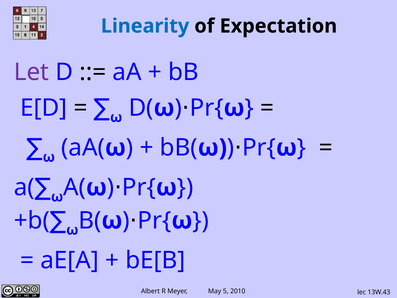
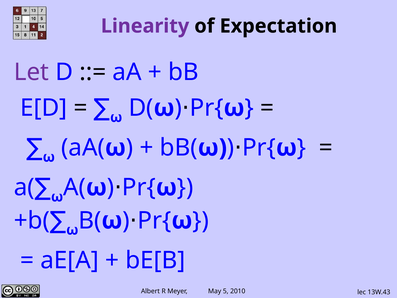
Linearity colour: blue -> purple
